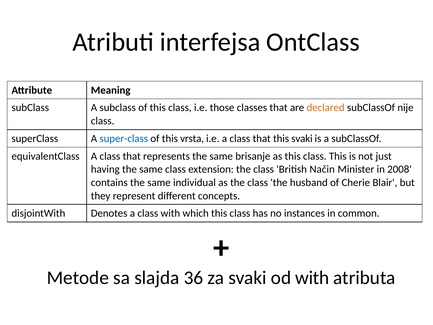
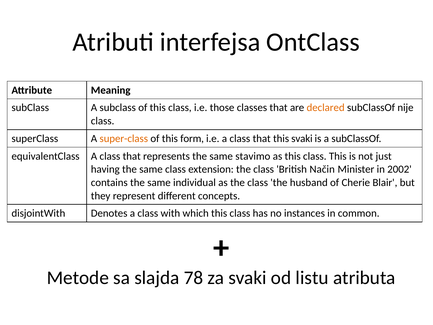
super-class colour: blue -> orange
vrsta: vrsta -> form
brisanje: brisanje -> stavimo
2008: 2008 -> 2002
36: 36 -> 78
od with: with -> listu
